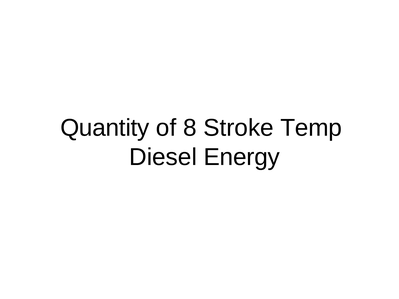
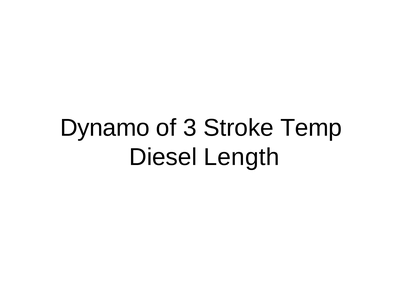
Quantity: Quantity -> Dynamo
8: 8 -> 3
Energy: Energy -> Length
